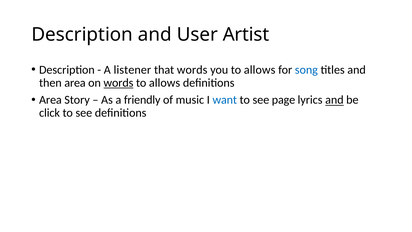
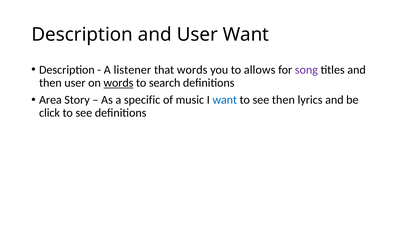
User Artist: Artist -> Want
song colour: blue -> purple
then area: area -> user
allows at (165, 83): allows -> search
friendly: friendly -> specific
see page: page -> then
and at (334, 100) underline: present -> none
